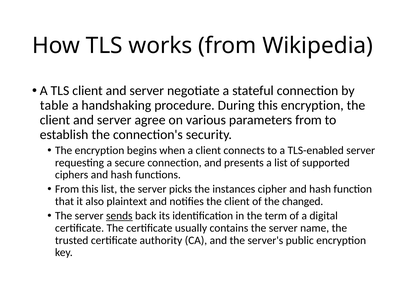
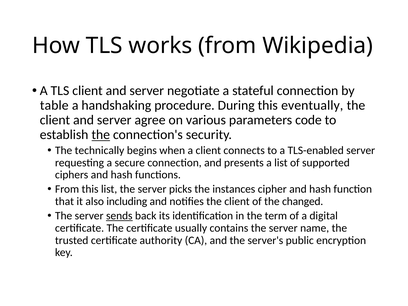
this encryption: encryption -> eventually
parameters from: from -> code
the at (101, 135) underline: none -> present
The encryption: encryption -> technically
plaintext: plaintext -> including
